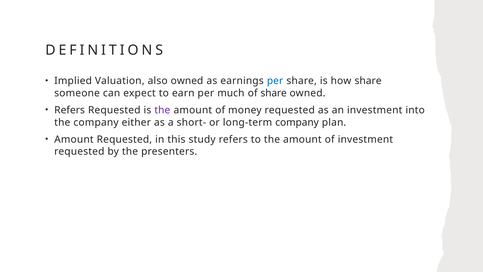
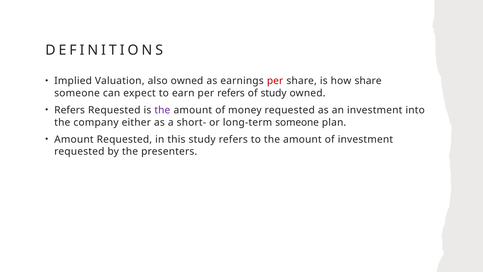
per at (275, 81) colour: blue -> red
per much: much -> refers
of share: share -> study
long-term company: company -> someone
